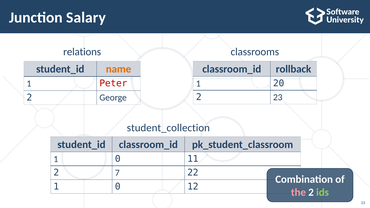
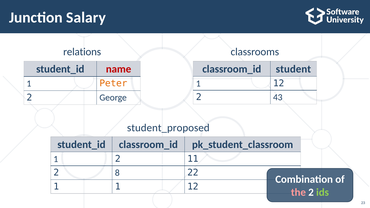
name colour: orange -> red
rollback: rollback -> student
20 at (279, 83): 20 -> 12
Peter colour: red -> orange
2 23: 23 -> 43
student_collection: student_collection -> student_proposed
0 at (118, 159): 0 -> 2
7: 7 -> 8
0 at (118, 187): 0 -> 1
